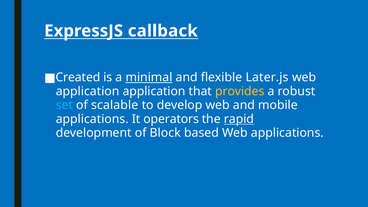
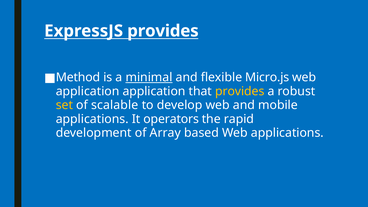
ExpressJS callback: callback -> provides
Created: Created -> Method
Later.js: Later.js -> Micro.js
set colour: light blue -> yellow
rapid underline: present -> none
Block: Block -> Array
